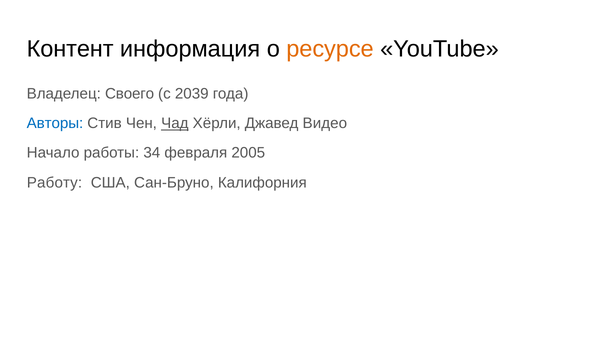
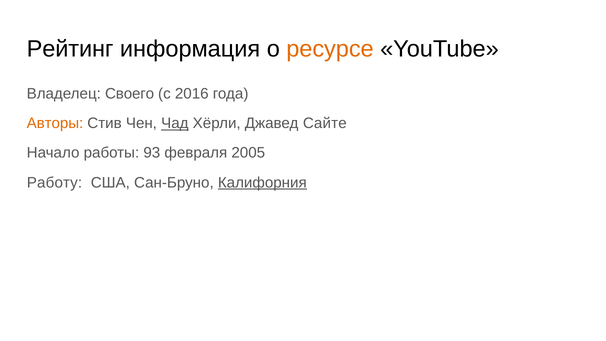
Контент: Контент -> Рейтинг
2039: 2039 -> 2016
Авторы colour: blue -> orange
Видео: Видео -> Сайте
34: 34 -> 93
Калифорния underline: none -> present
